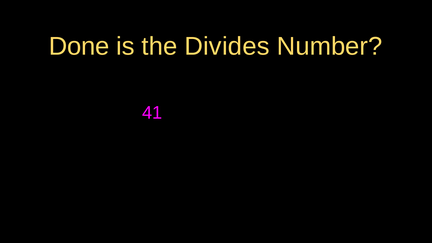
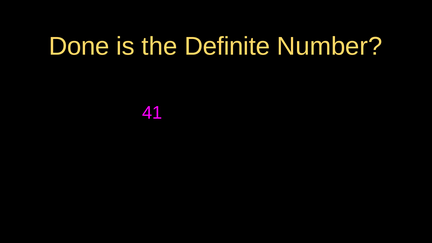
Divides: Divides -> Definite
